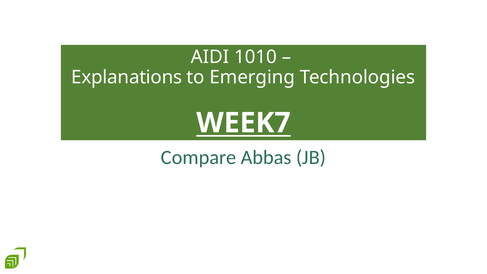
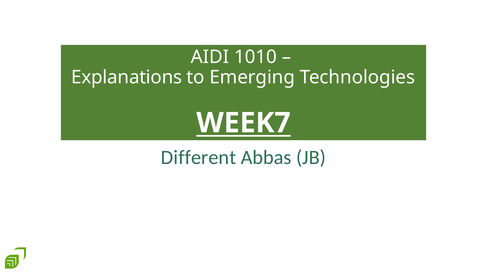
Compare: Compare -> Different
